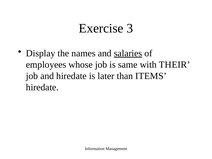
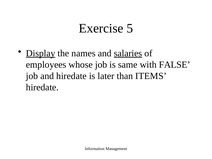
3: 3 -> 5
Display underline: none -> present
THEIR: THEIR -> FALSE
